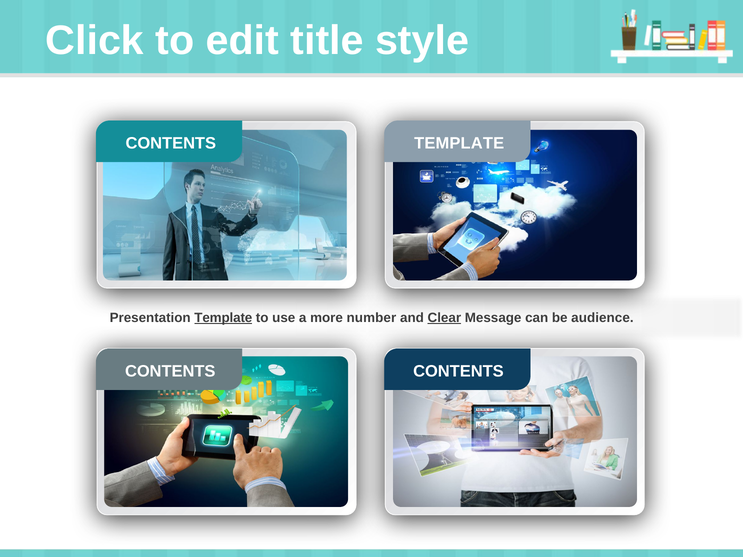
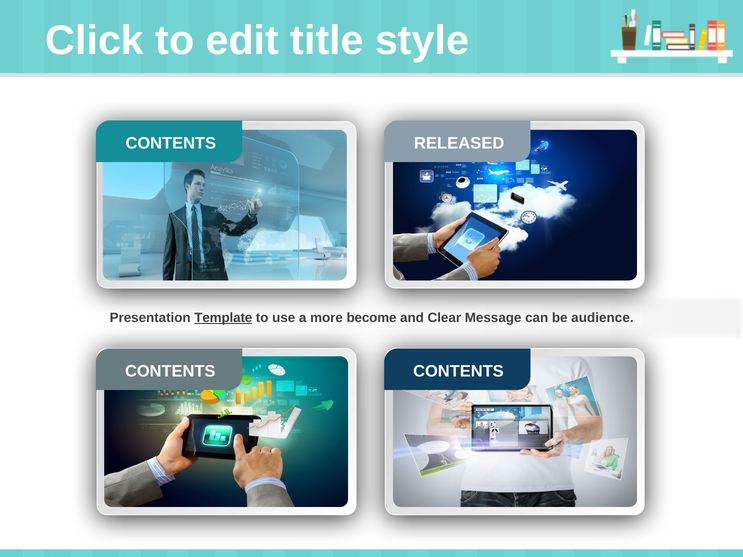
CONTENTS TEMPLATE: TEMPLATE -> RELEASED
number: number -> become
Clear underline: present -> none
